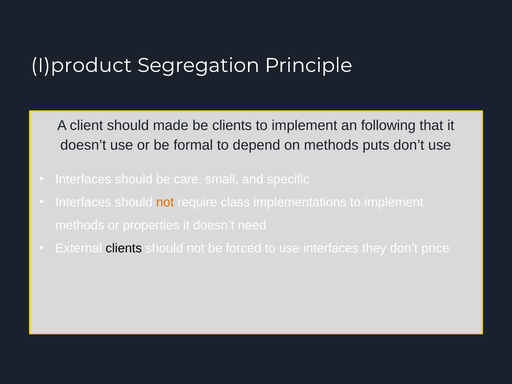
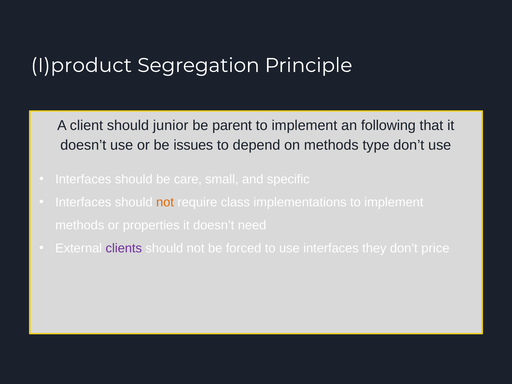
made: made -> junior
be clients: clients -> parent
formal: formal -> issues
puts: puts -> type
clients at (124, 248) colour: black -> purple
